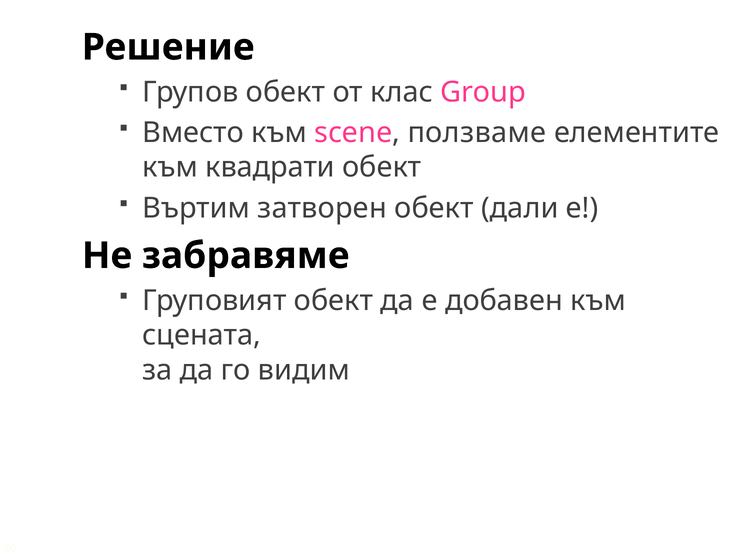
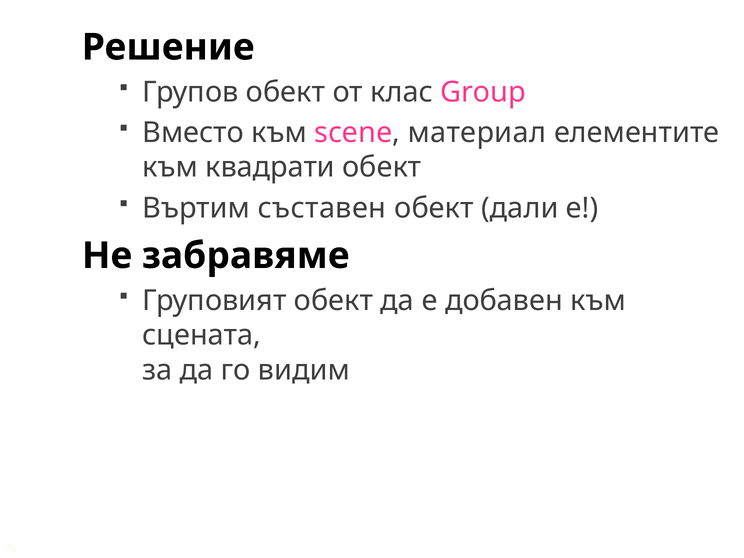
ползваме: ползваме -> материал
затворен: затворен -> съставен
